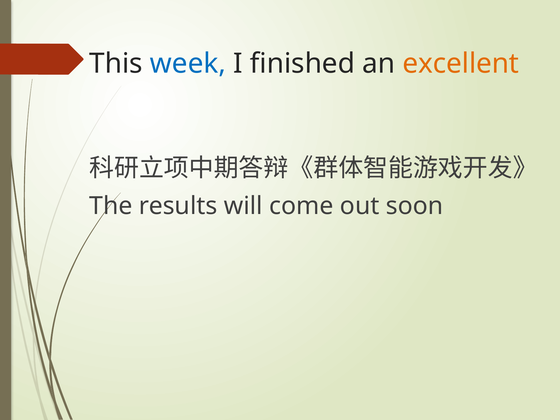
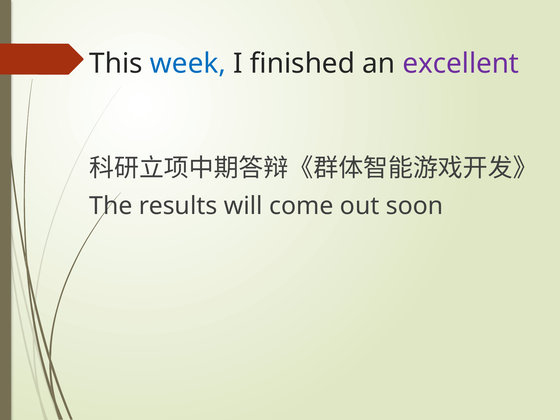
excellent colour: orange -> purple
